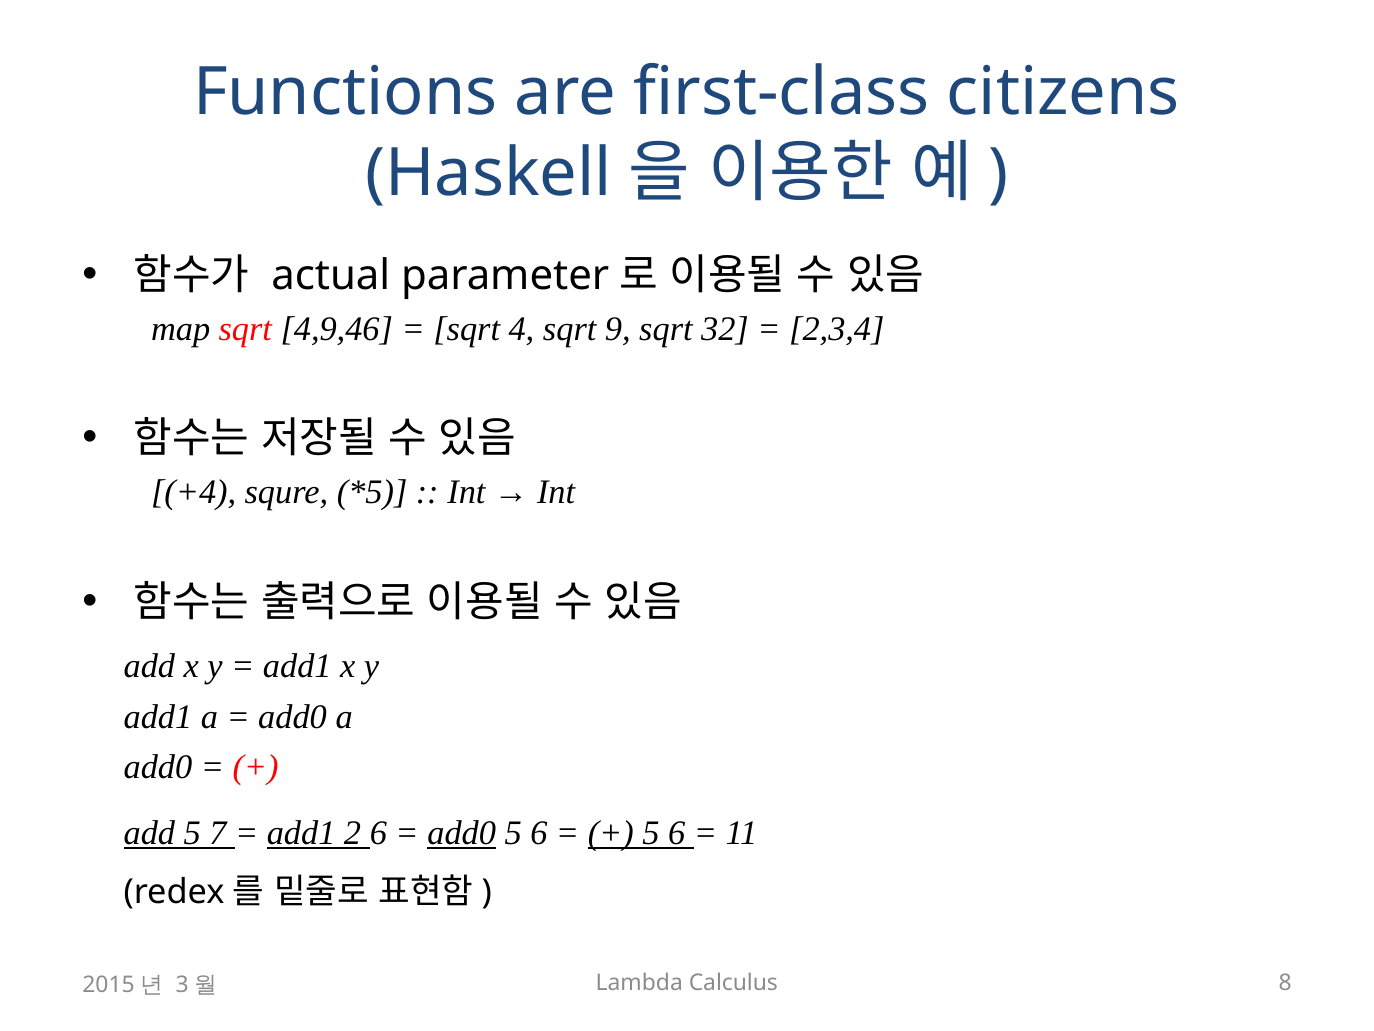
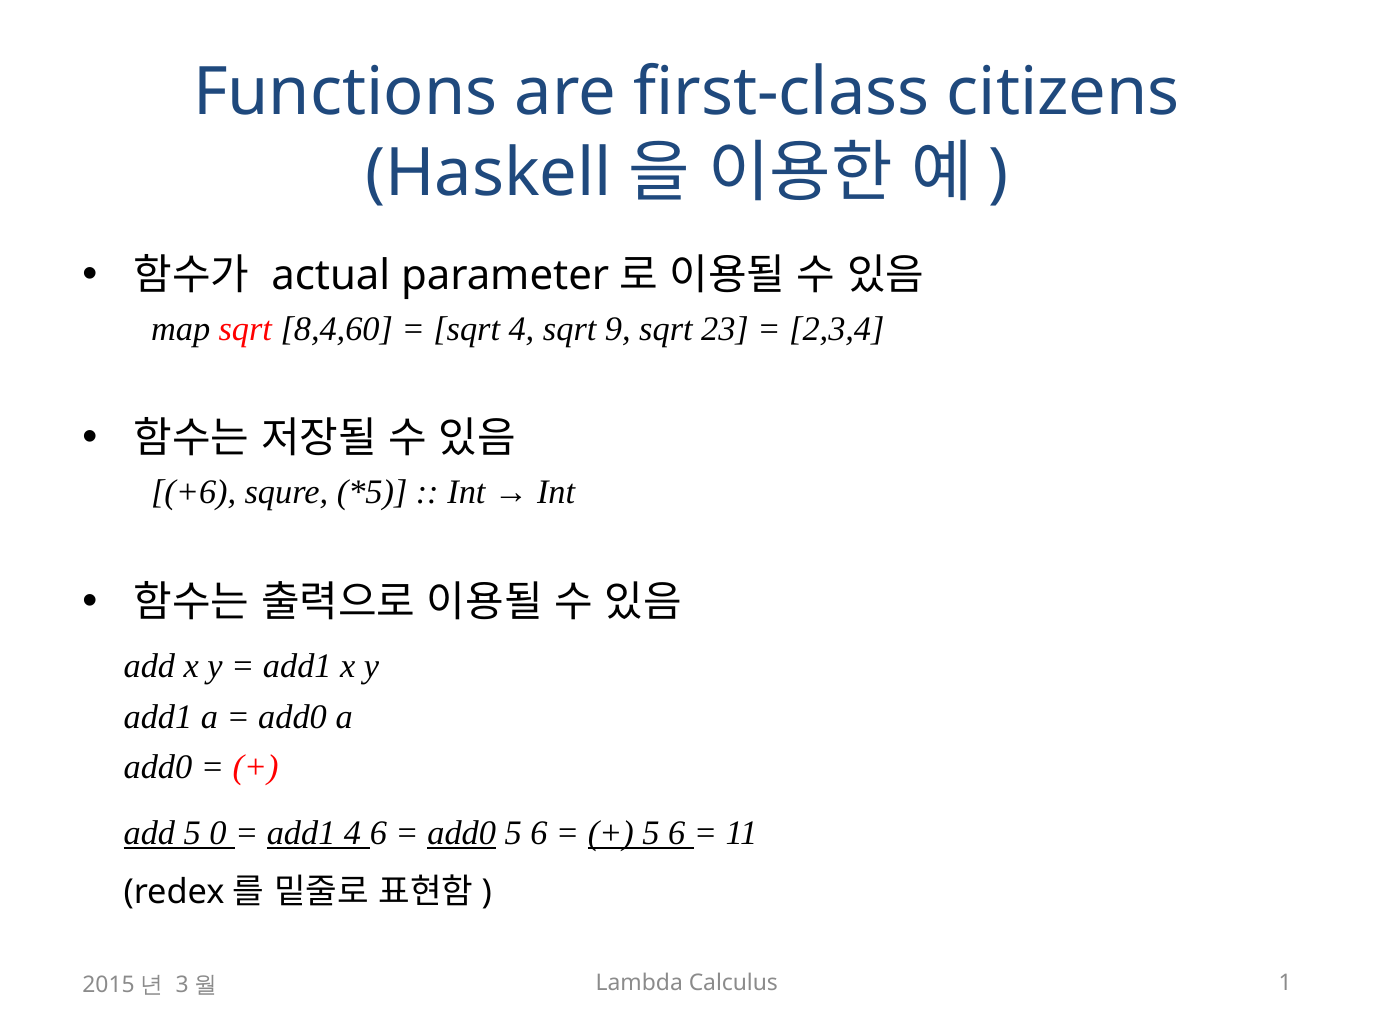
4,9,46: 4,9,46 -> 8,4,60
32: 32 -> 23
+4: +4 -> +6
7: 7 -> 0
add1 2: 2 -> 4
8: 8 -> 1
